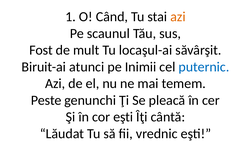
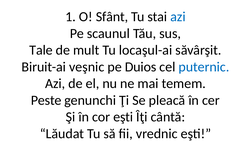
Când: Când -> Sfânt
azi at (178, 17) colour: orange -> blue
Fost: Fost -> Tale
atunci: atunci -> veşnic
Inimii: Inimii -> Duios
